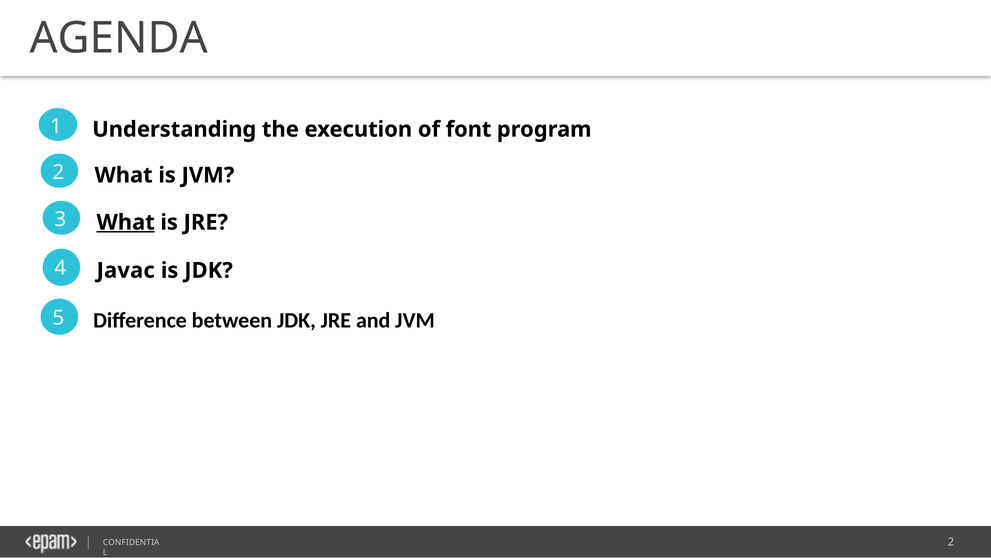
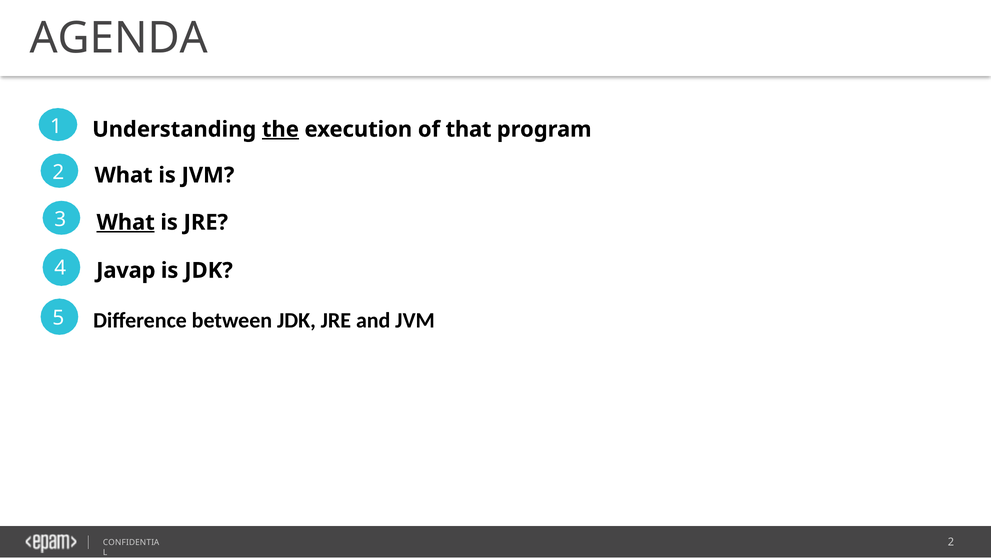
the underline: none -> present
font: font -> that
Javac: Javac -> Javap
